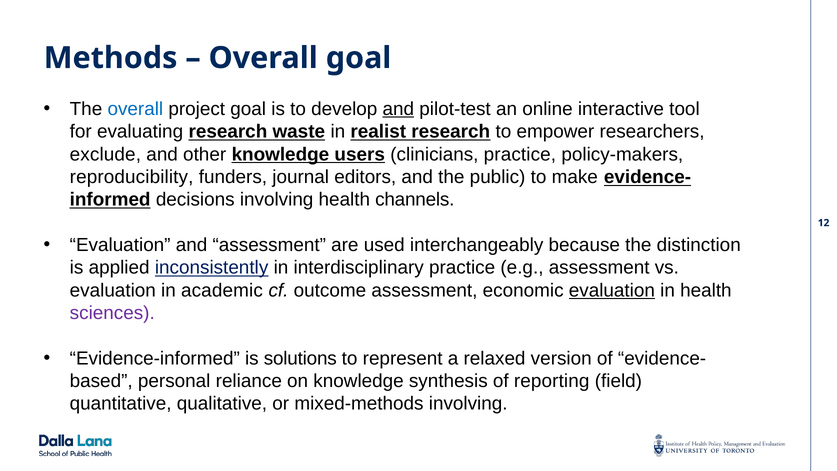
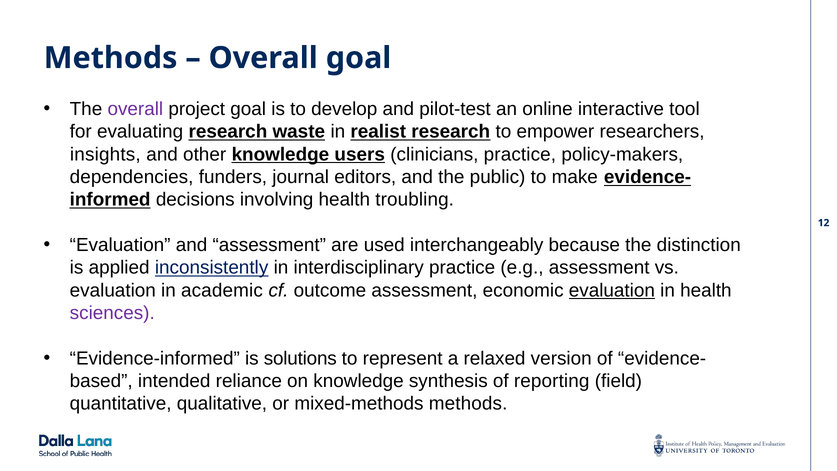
overall at (135, 109) colour: blue -> purple
and at (398, 109) underline: present -> none
exclude: exclude -> insights
reproducibility: reproducibility -> dependencies
channels: channels -> troubling
personal: personal -> intended
mixed-methods involving: involving -> methods
